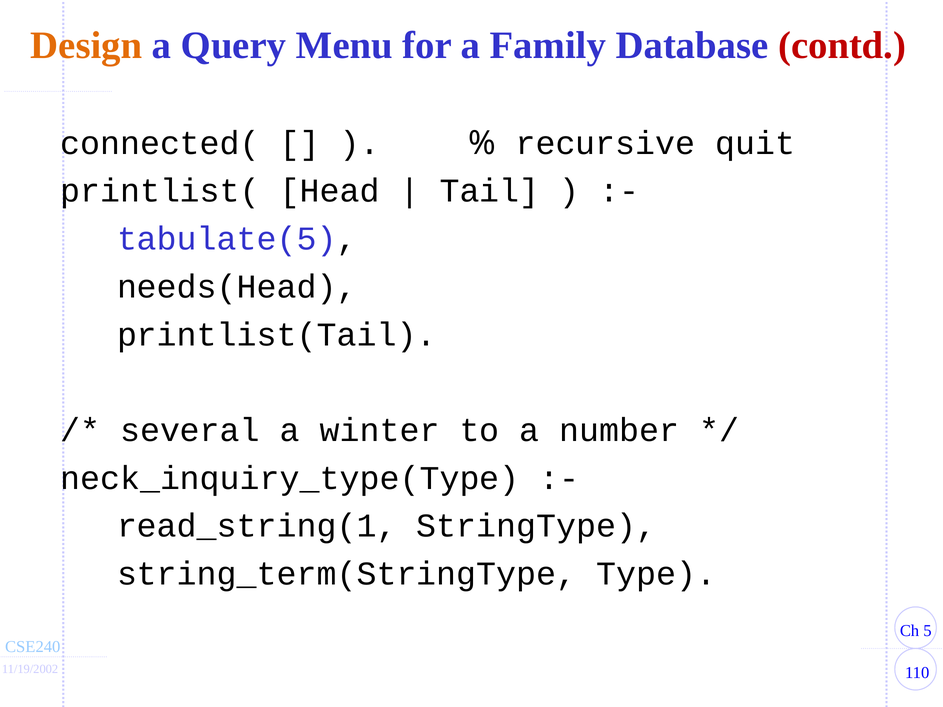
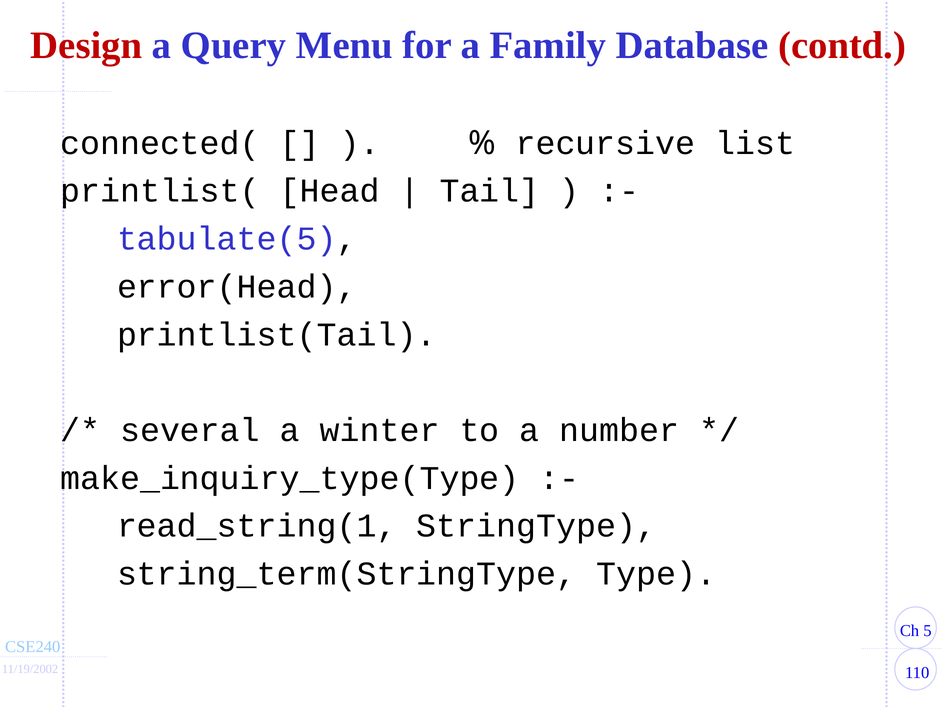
Design colour: orange -> red
quit: quit -> list
needs(Head: needs(Head -> error(Head
neck_inquiry_type(Type: neck_inquiry_type(Type -> make_inquiry_type(Type
